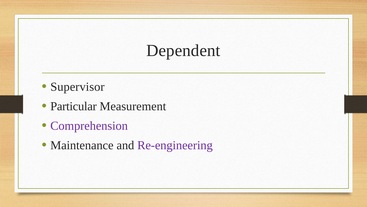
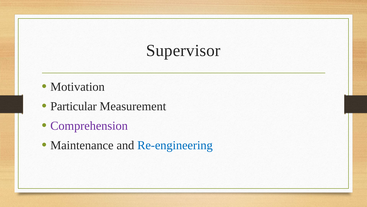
Dependent: Dependent -> Supervisor
Supervisor: Supervisor -> Motivation
Re-engineering colour: purple -> blue
